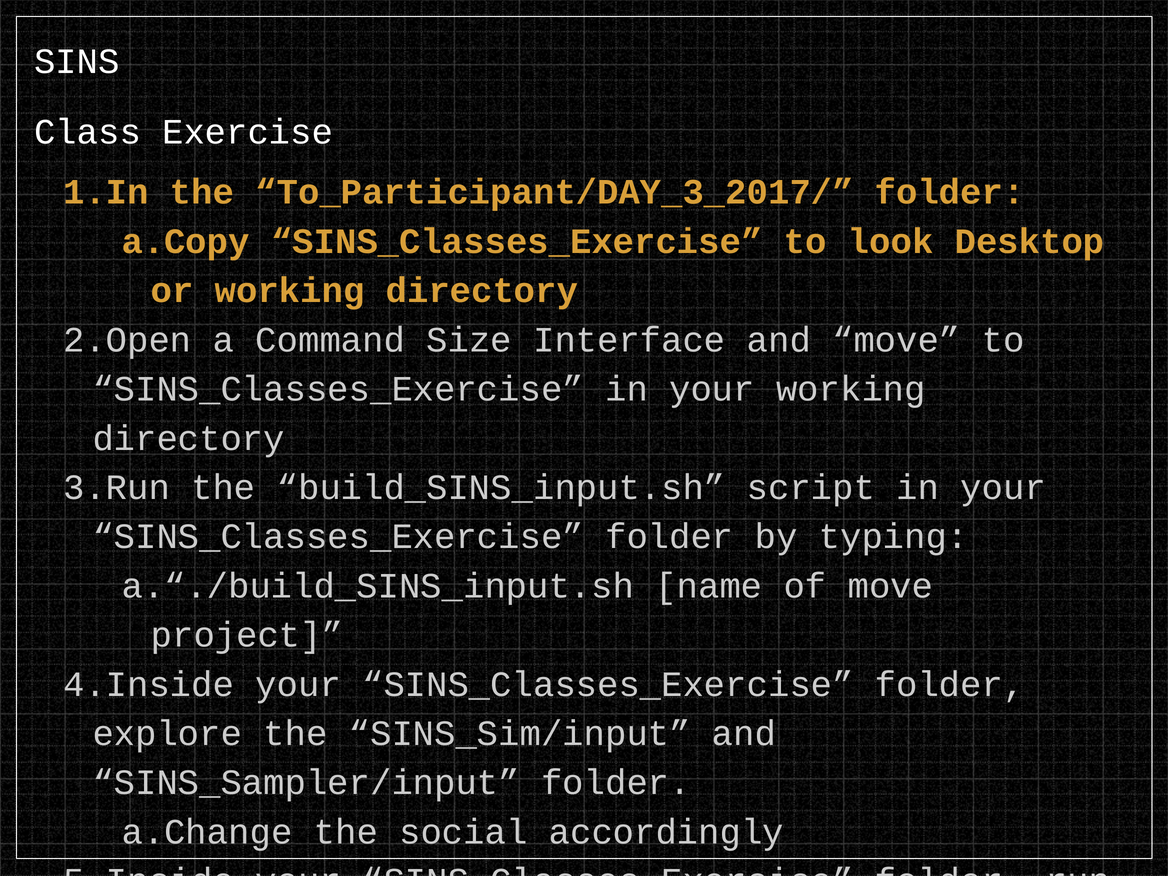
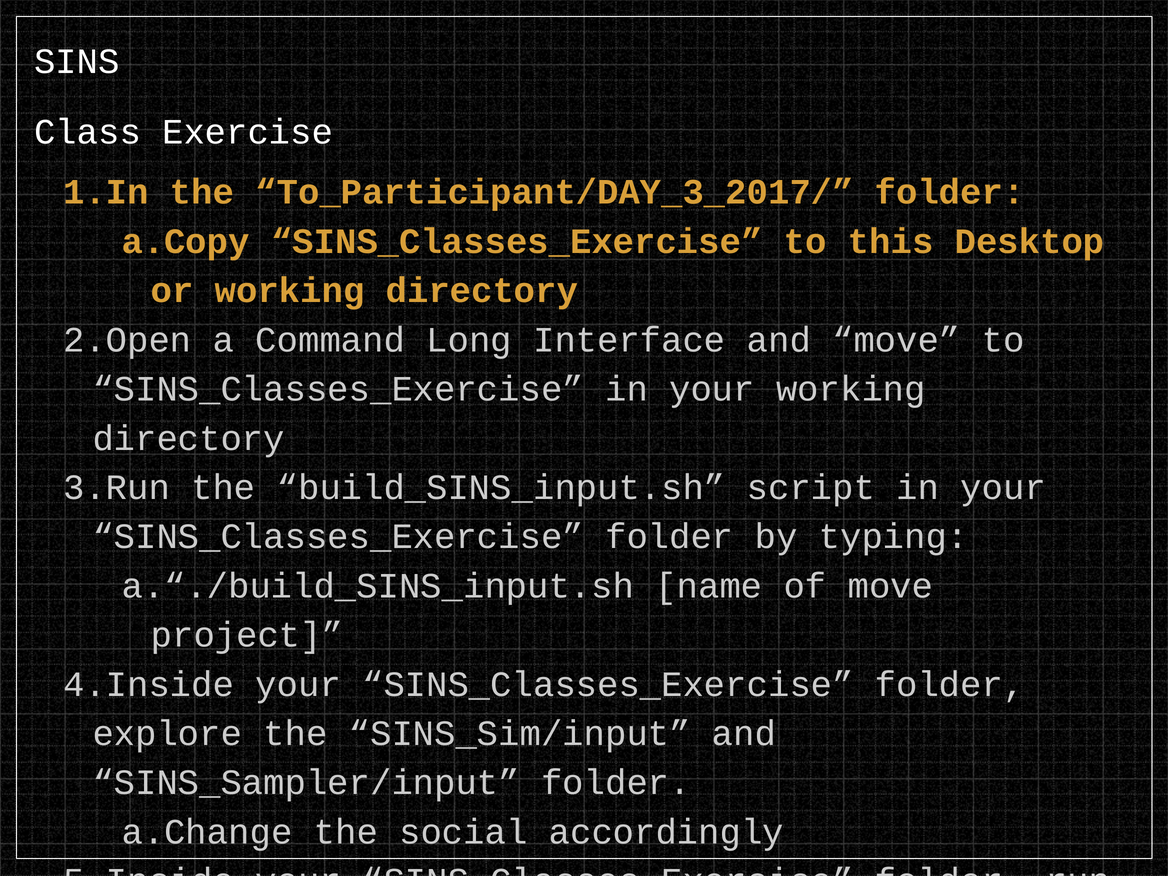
look: look -> this
Size: Size -> Long
